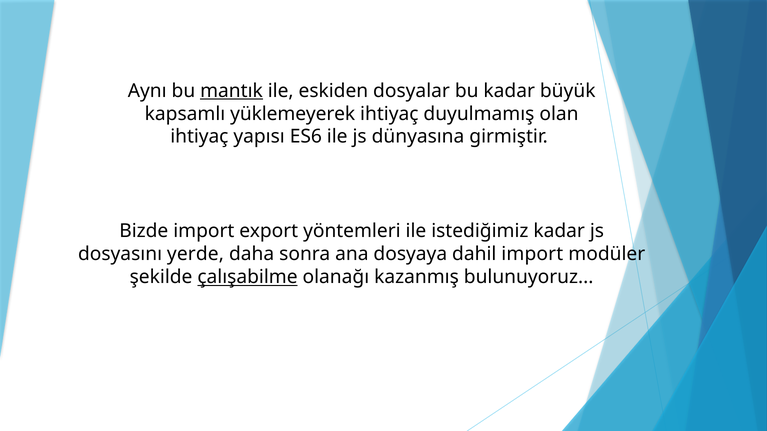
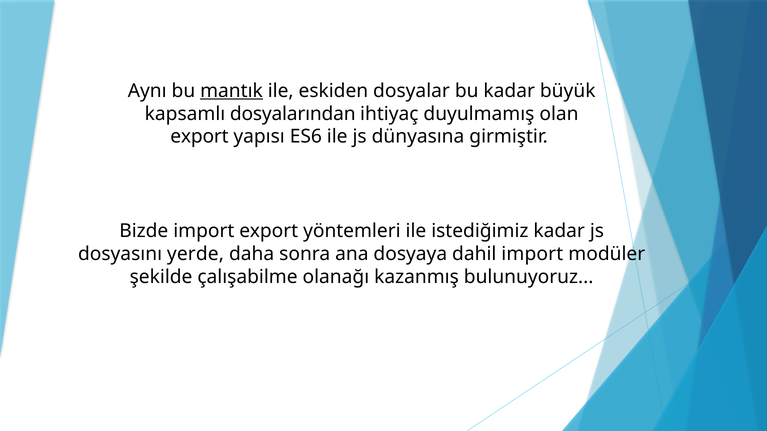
yüklemeyerek: yüklemeyerek -> dosyalarından
ihtiyaç at (199, 137): ihtiyaç -> export
çalışabilme underline: present -> none
